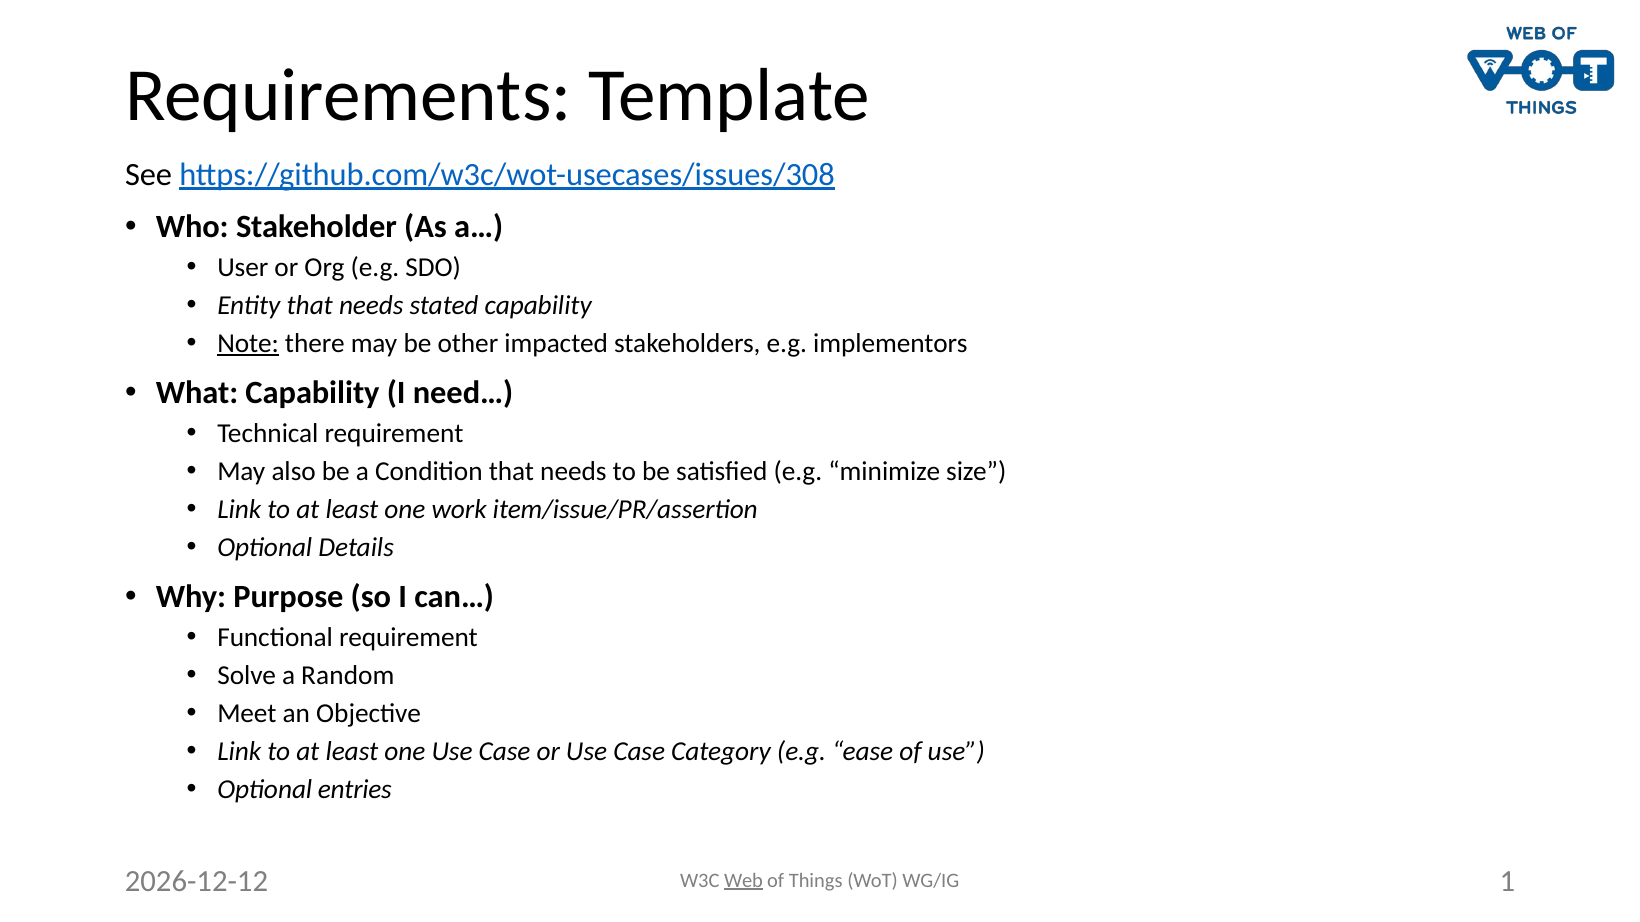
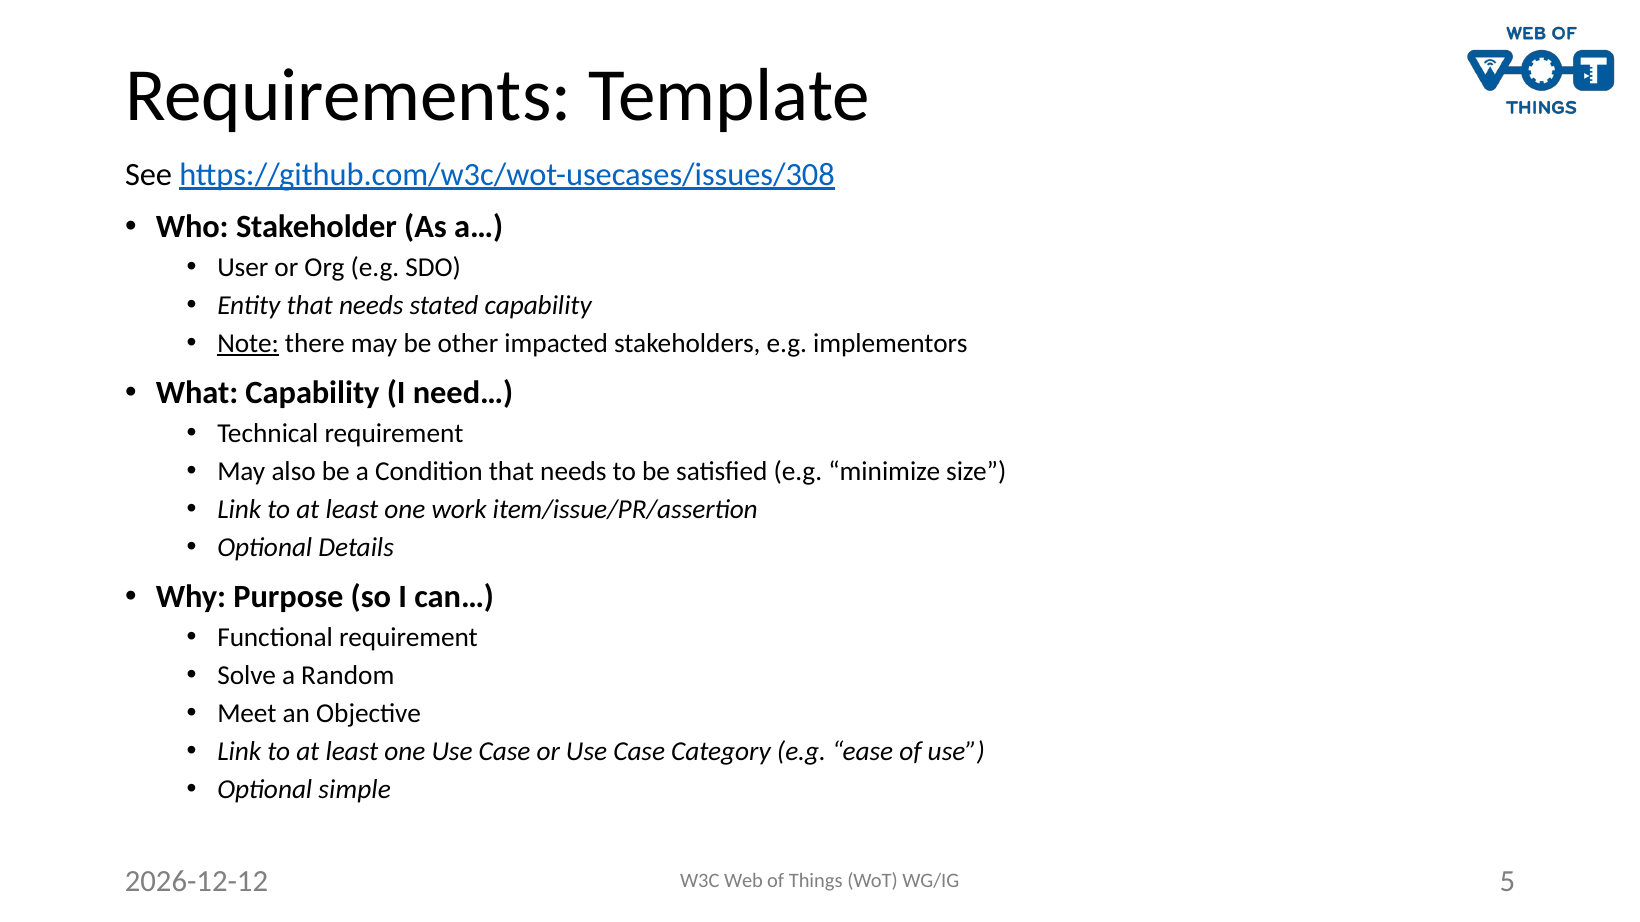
entries: entries -> simple
Web underline: present -> none
1: 1 -> 5
